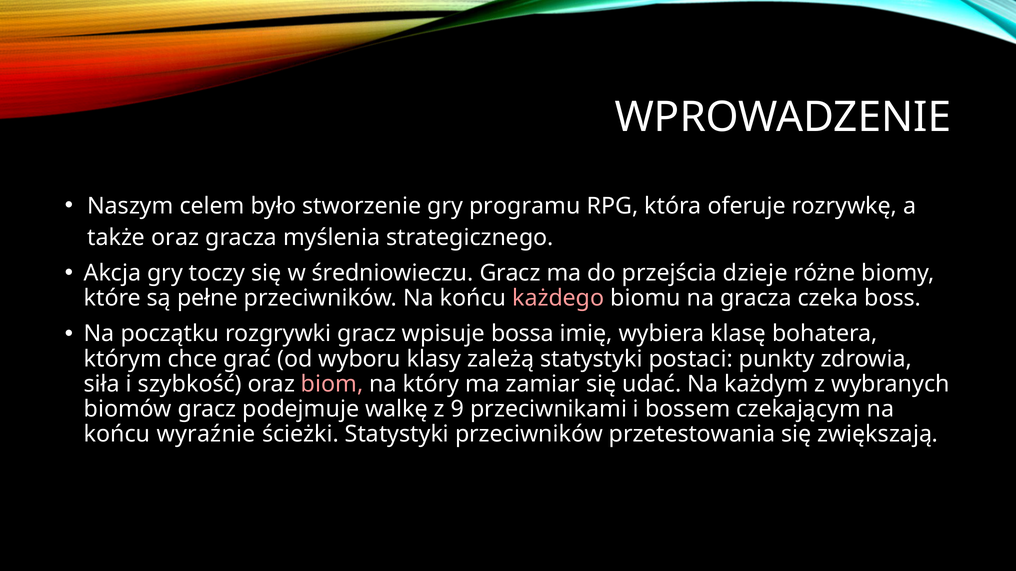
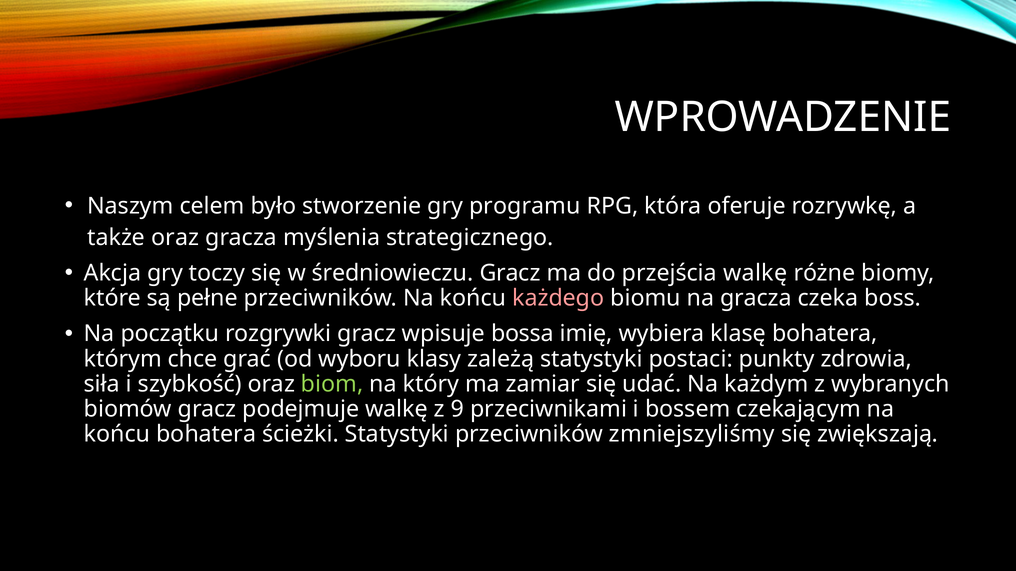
przejścia dzieje: dzieje -> walkę
biom colour: pink -> light green
końcu wyraźnie: wyraźnie -> bohatera
przetestowania: przetestowania -> zmniejszyliśmy
